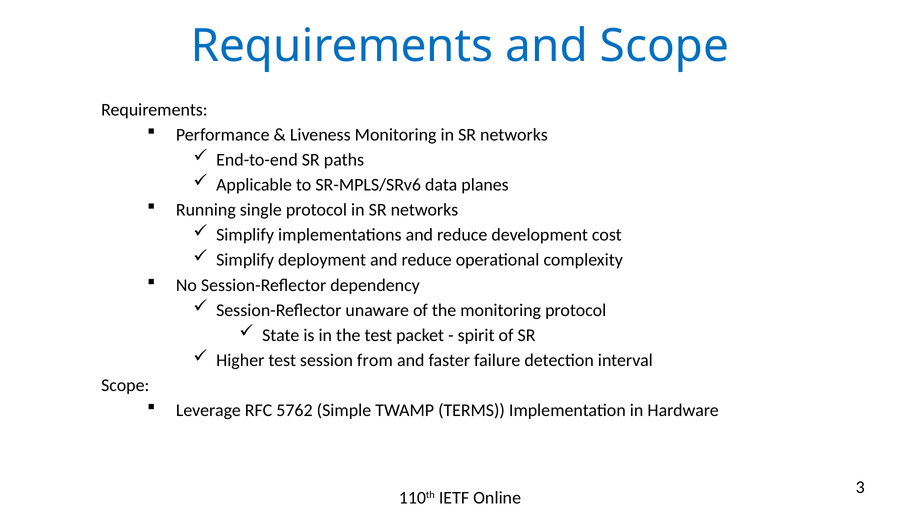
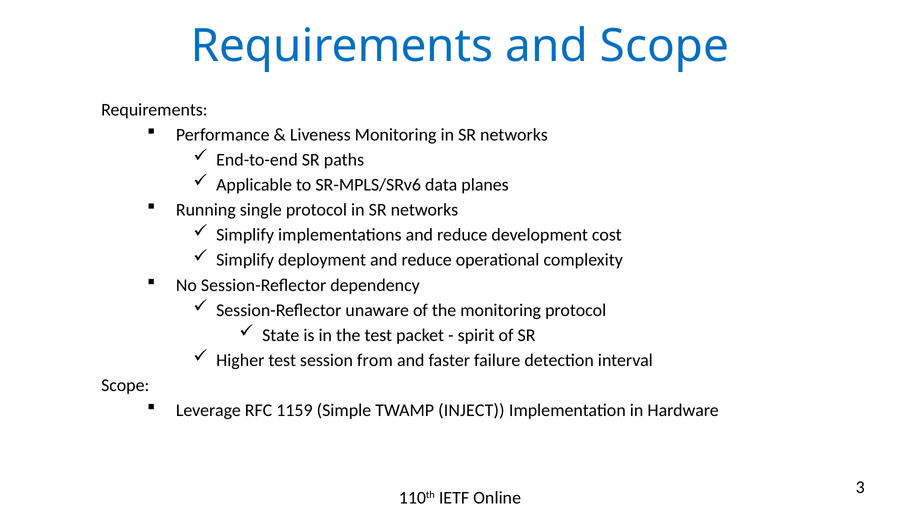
5762: 5762 -> 1159
TERMS: TERMS -> INJECT
